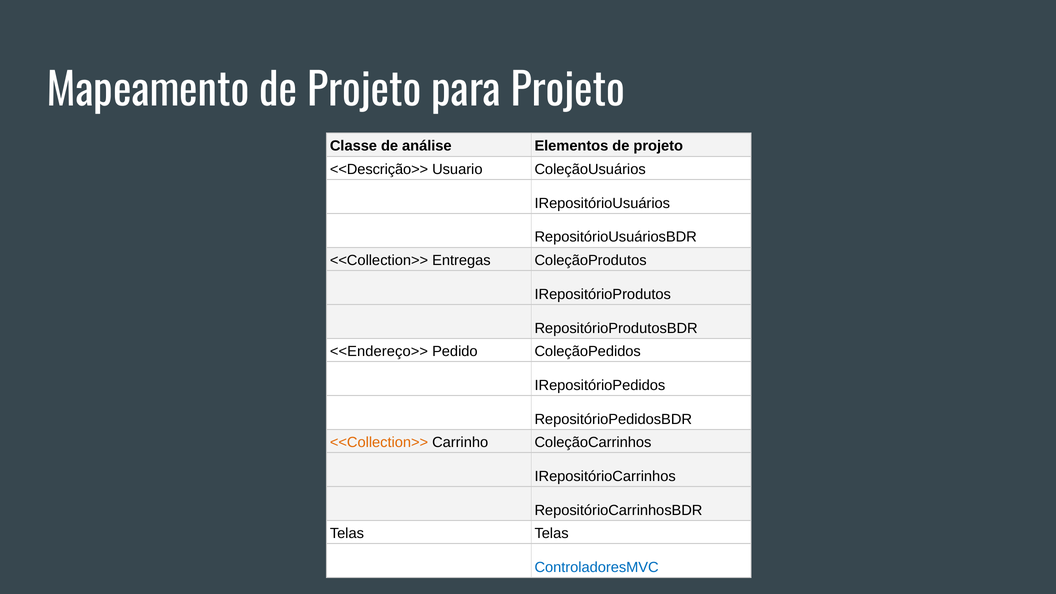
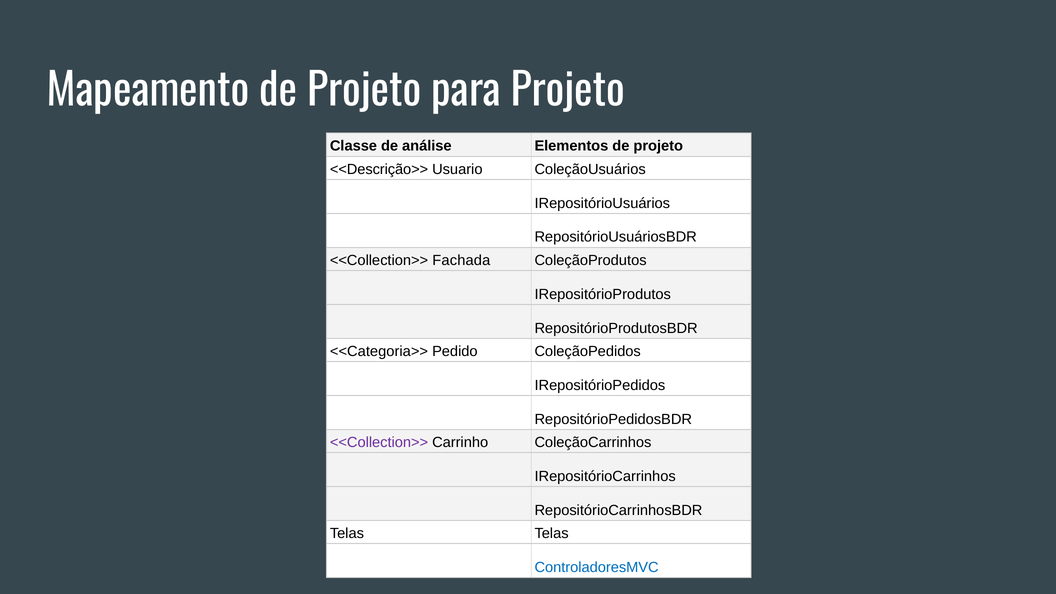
Entregas: Entregas -> Fachada
<<Endereço>>: <<Endereço>> -> <<Categoria>>
<<Collection>> at (379, 442) colour: orange -> purple
